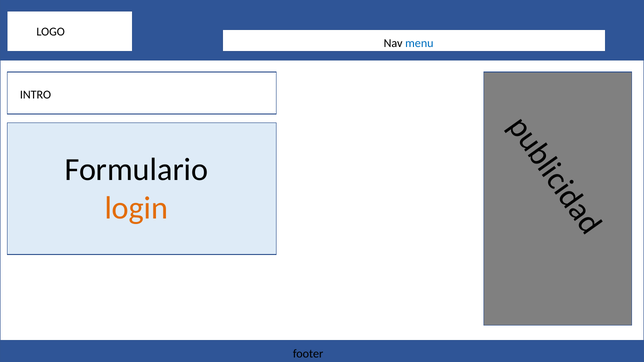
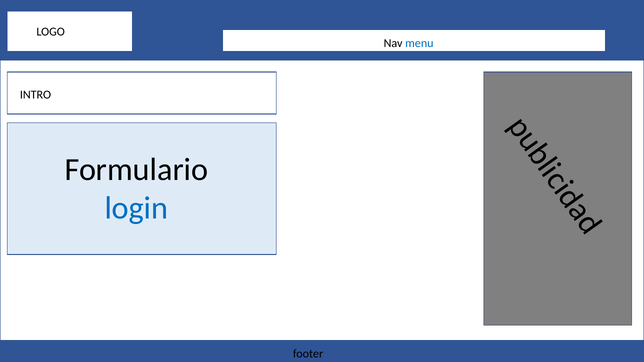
login colour: orange -> blue
